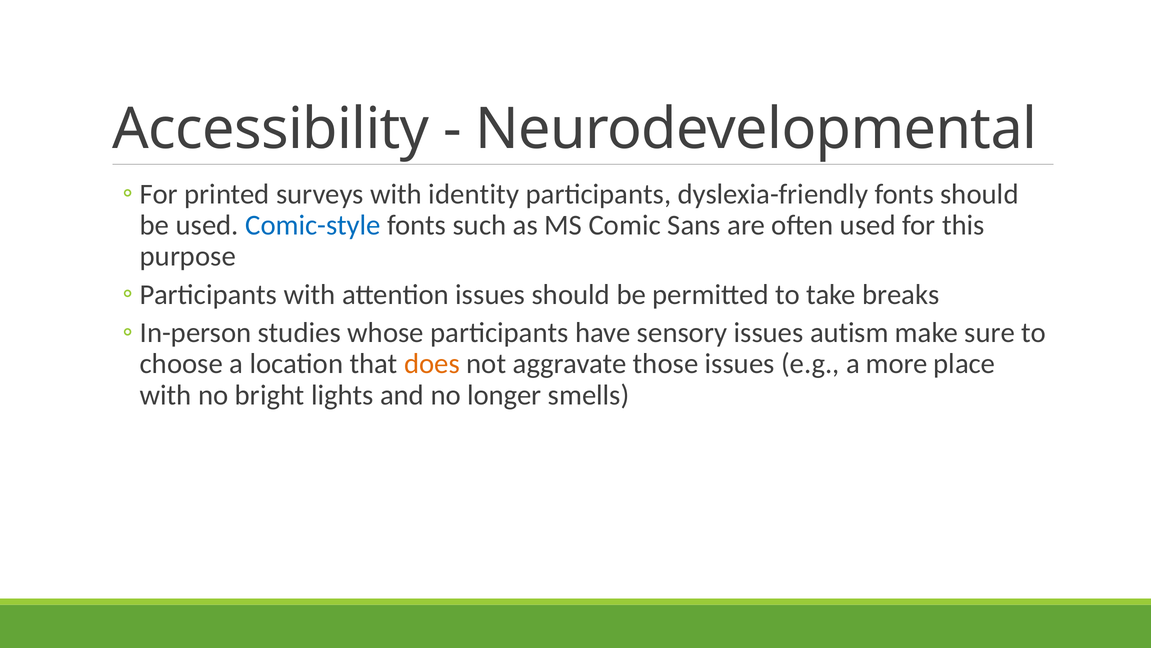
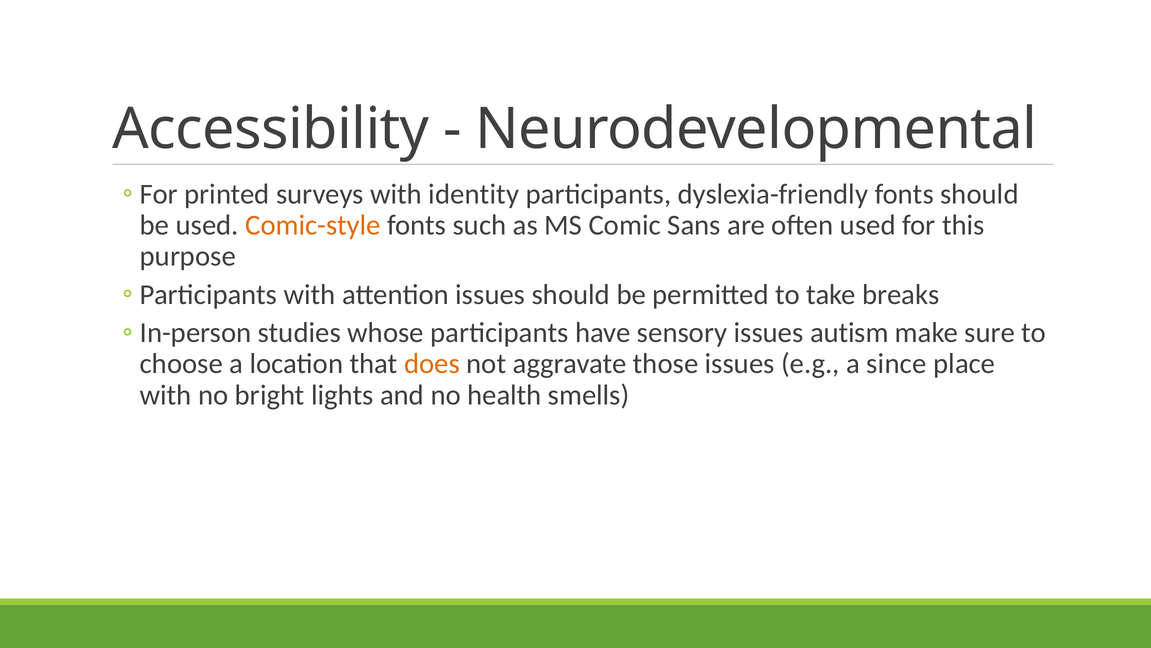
Comic-style colour: blue -> orange
more: more -> since
longer: longer -> health
